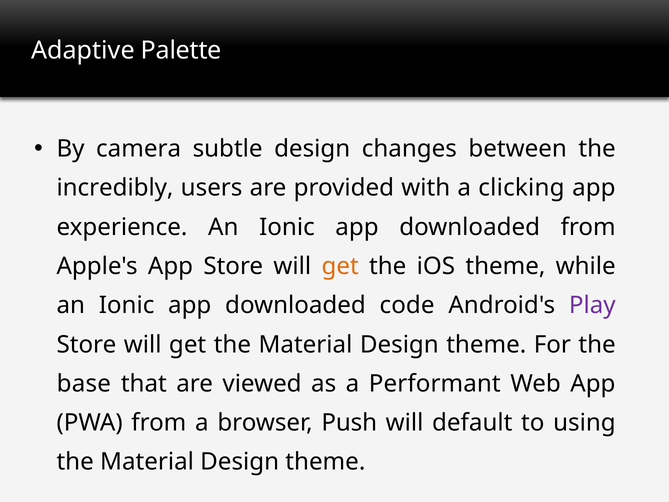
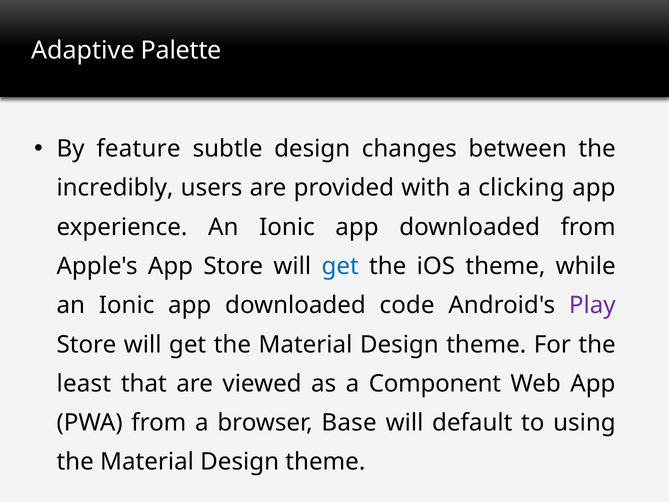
camera: camera -> feature
get at (340, 266) colour: orange -> blue
base: base -> least
Performant: Performant -> Component
Push: Push -> Base
